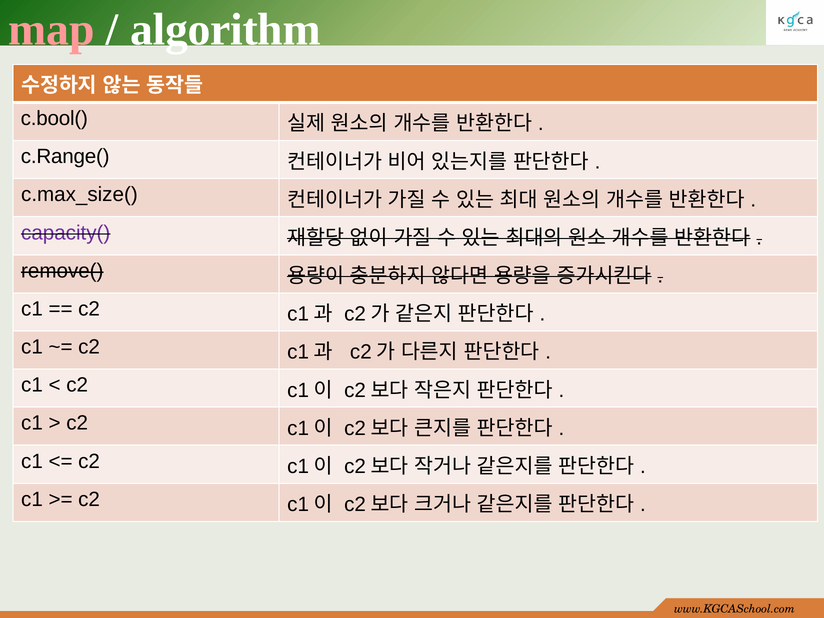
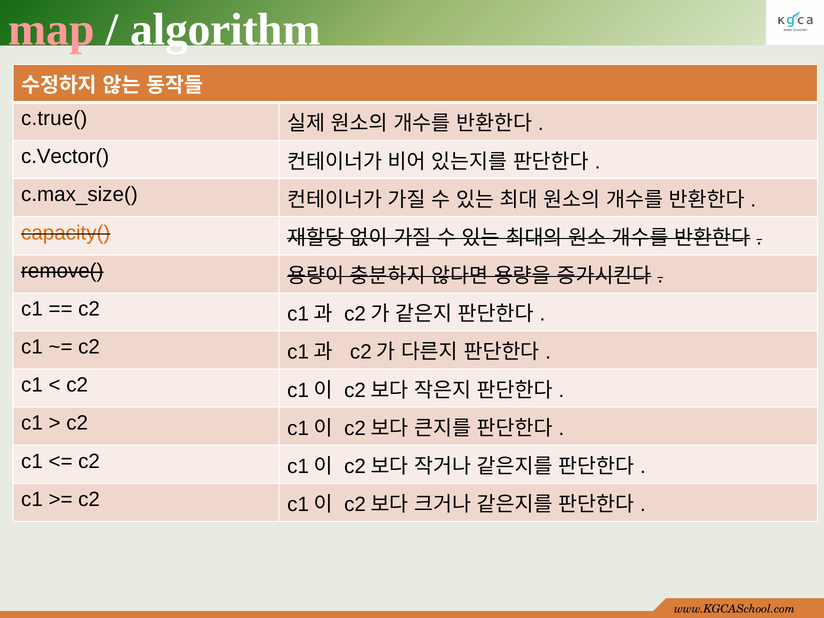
c.bool(: c.bool( -> c.true(
c.Range(: c.Range( -> c.Vector(
capacity( colour: purple -> orange
